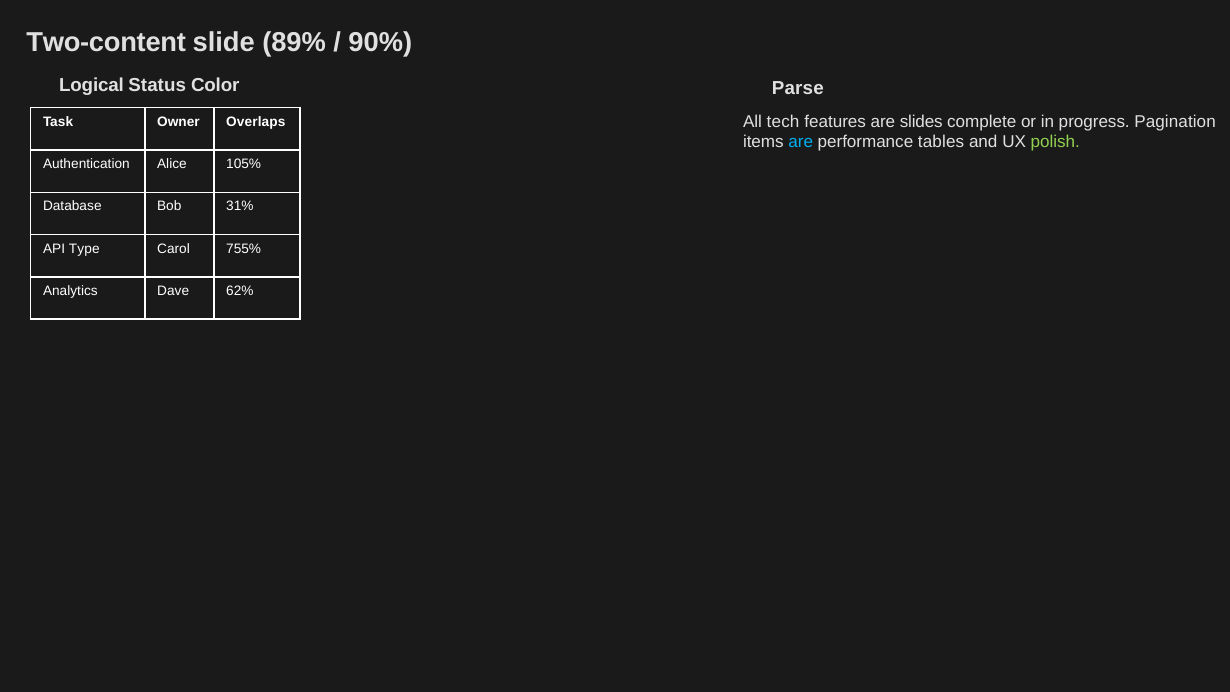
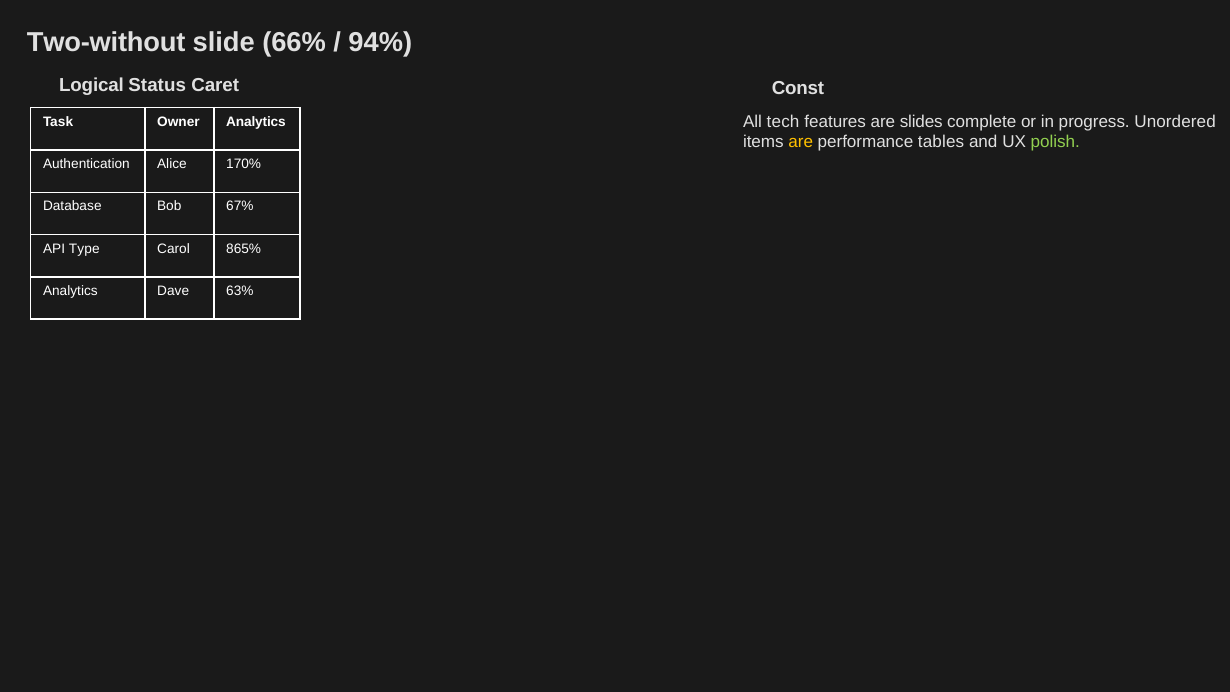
Two-content: Two-content -> Two-without
89%: 89% -> 66%
90%: 90% -> 94%
Color: Color -> Caret
Parse: Parse -> Const
Pagination: Pagination -> Unordered
Owner Overlaps: Overlaps -> Analytics
are at (801, 142) colour: light blue -> yellow
105%: 105% -> 170%
31%: 31% -> 67%
755%: 755% -> 865%
62%: 62% -> 63%
